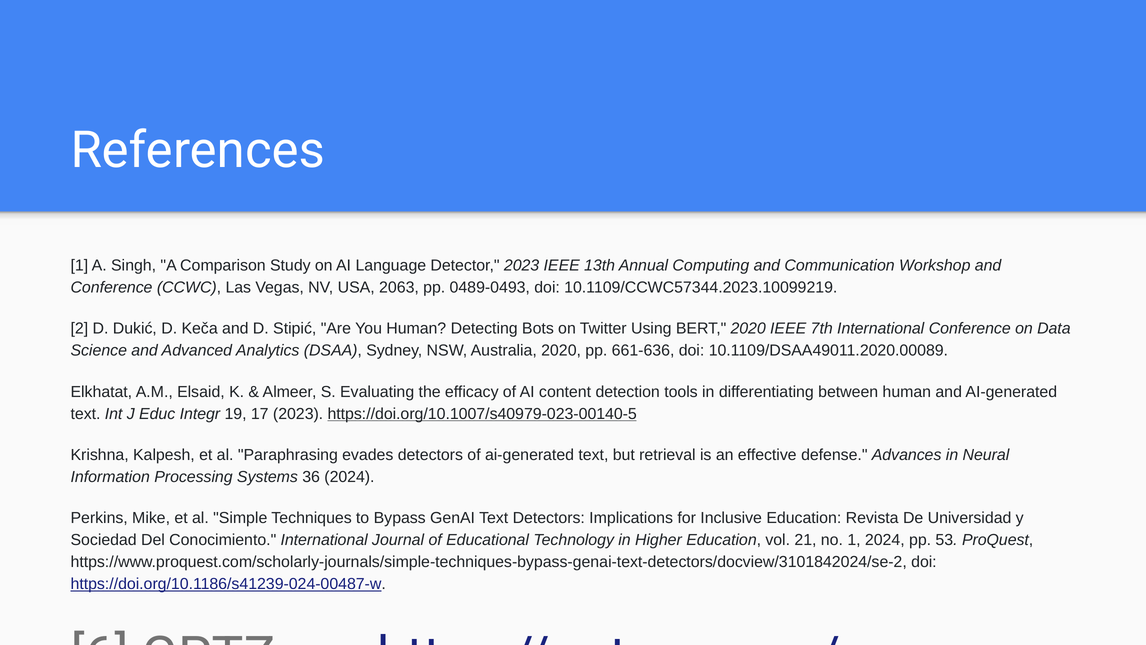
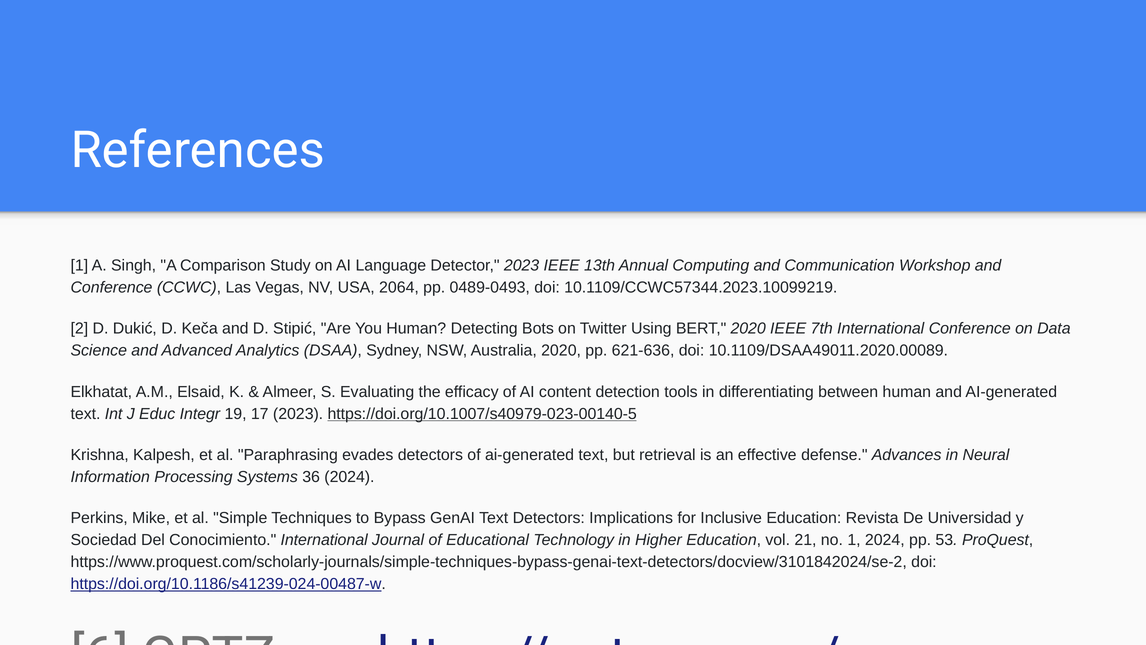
2063: 2063 -> 2064
661-636: 661-636 -> 621-636
